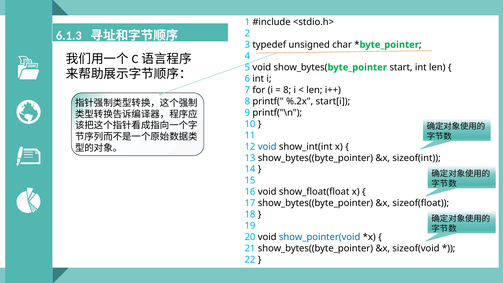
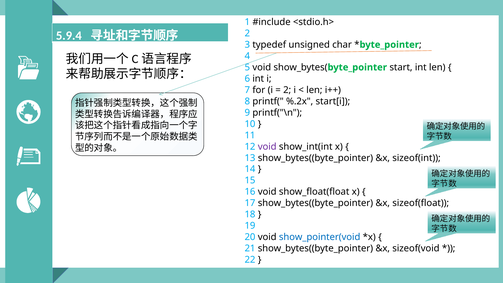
6.1.3: 6.1.3 -> 5.9.4
8 at (287, 90): 8 -> 2
void at (267, 147) colour: blue -> purple
